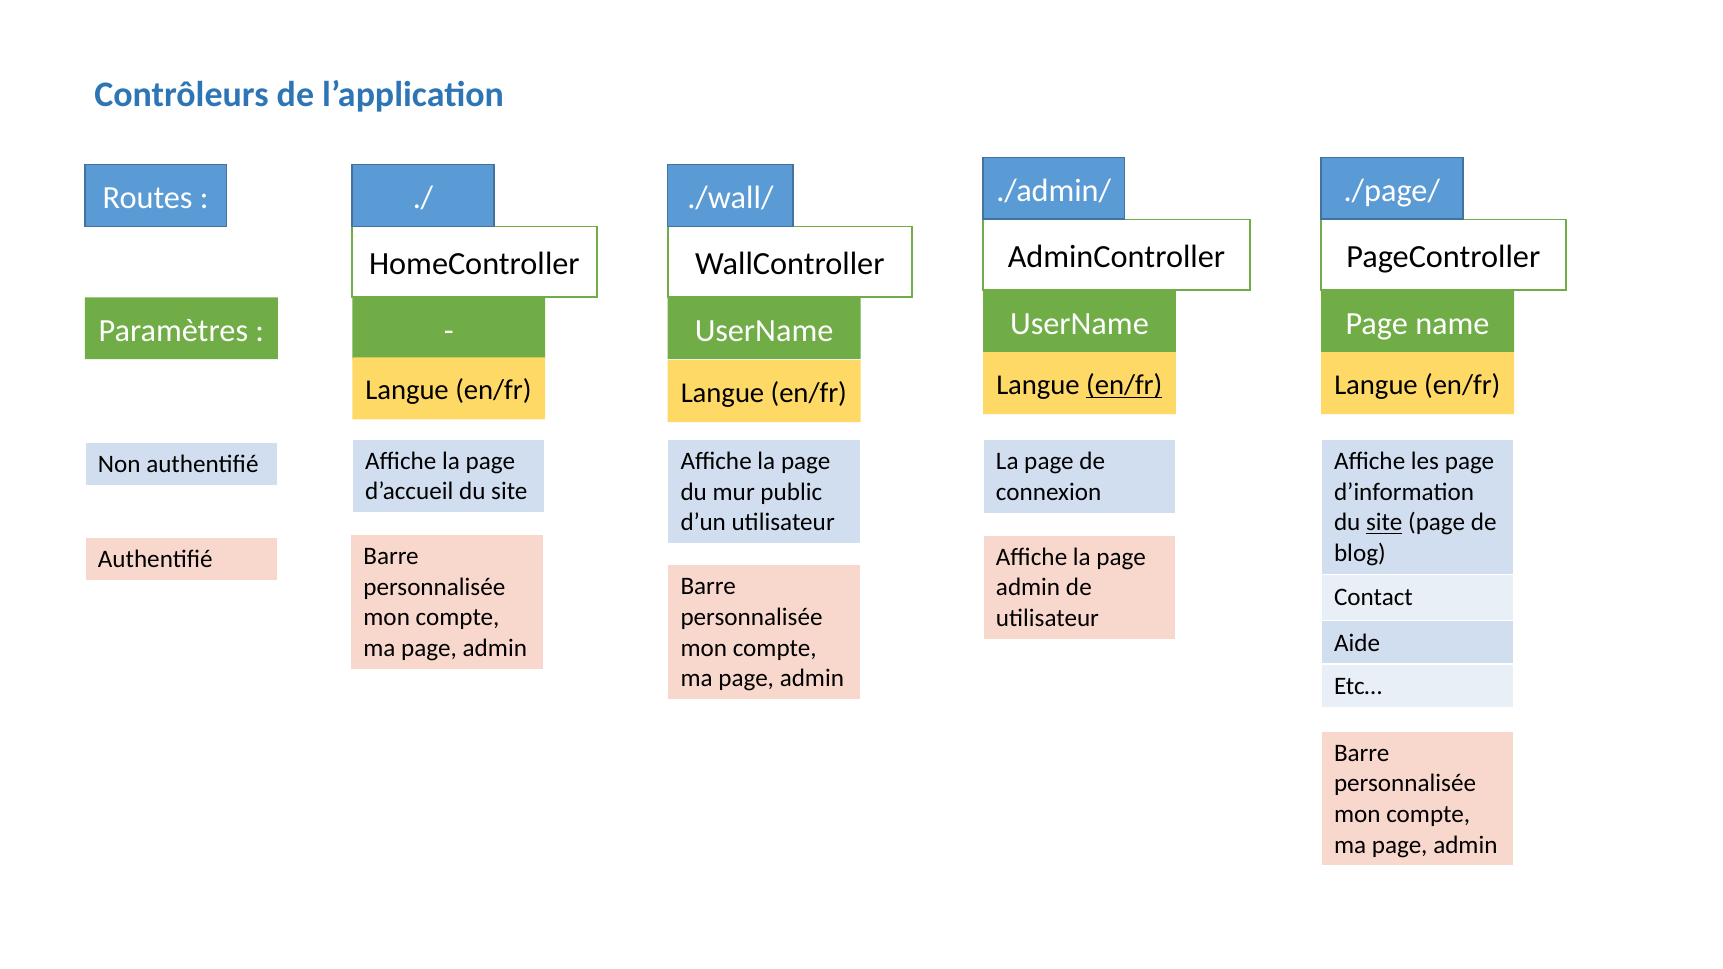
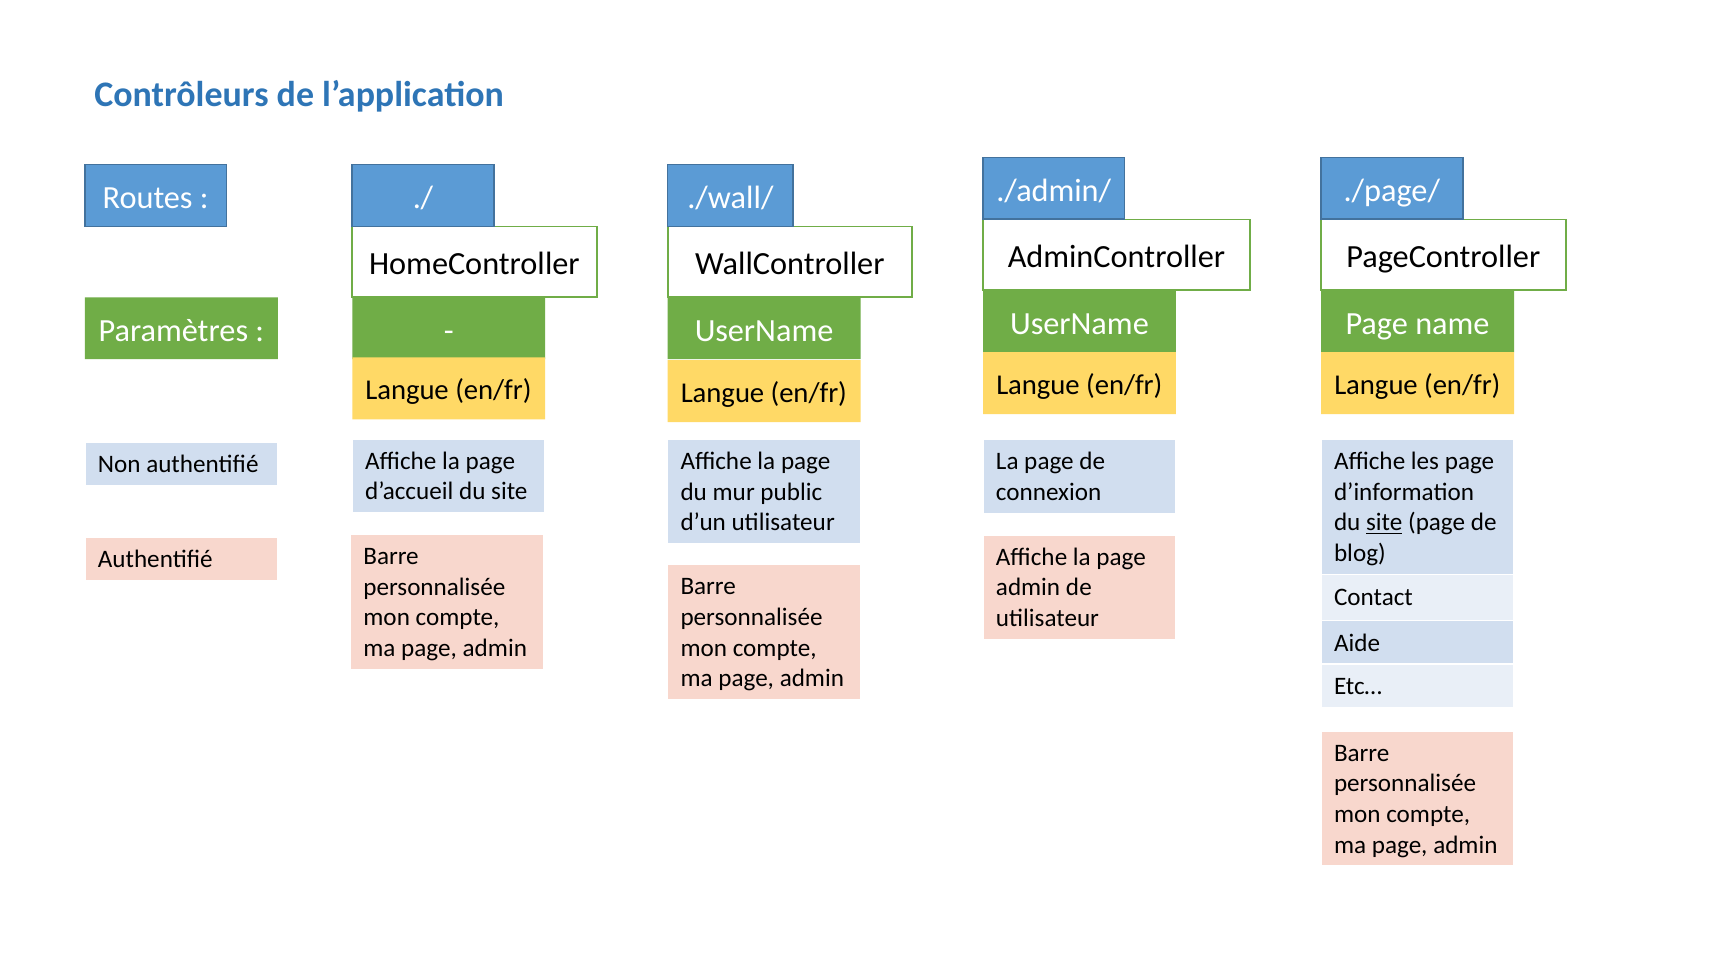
en/fr at (1124, 385) underline: present -> none
